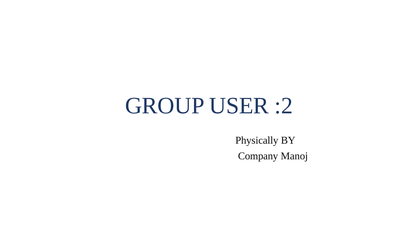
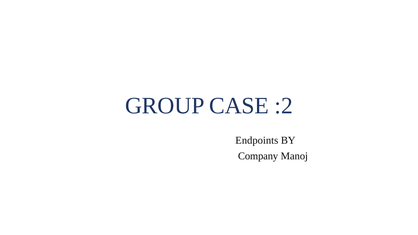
USER: USER -> CASE
Physically: Physically -> Endpoints
